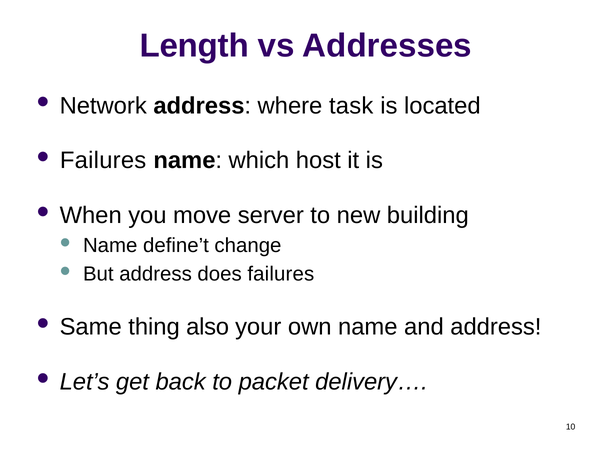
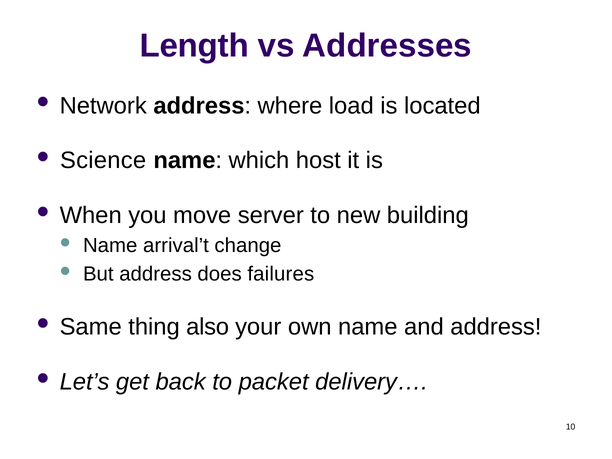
task: task -> load
Failures at (103, 160): Failures -> Science
define’t: define’t -> arrival’t
